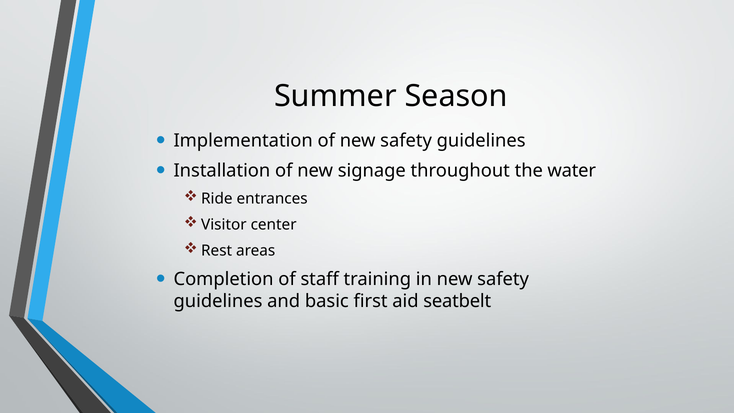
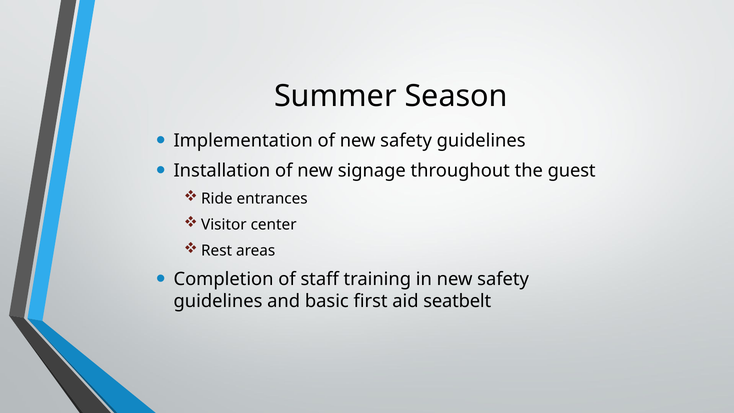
water: water -> guest
